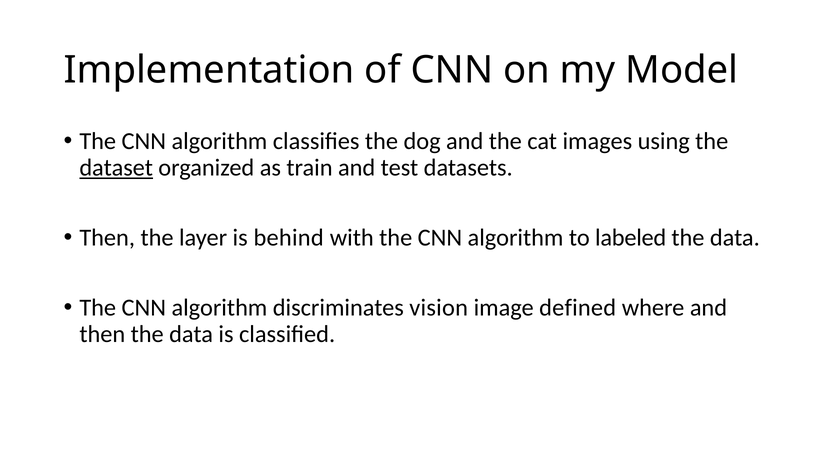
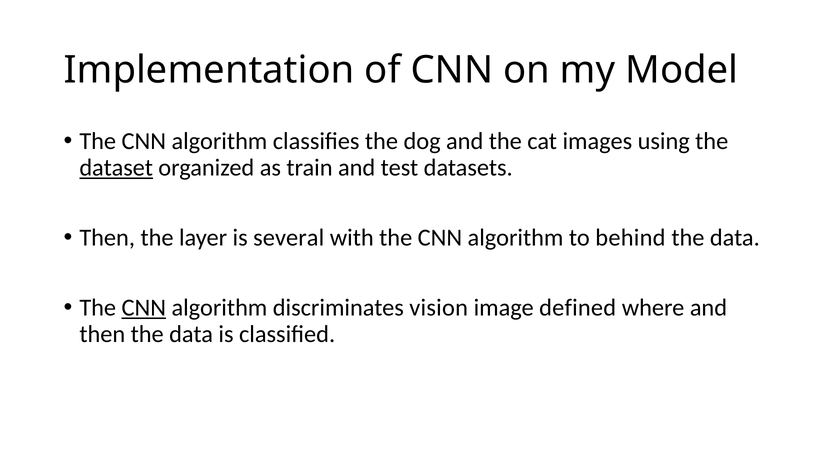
behind: behind -> several
labeled: labeled -> behind
CNN at (144, 308) underline: none -> present
